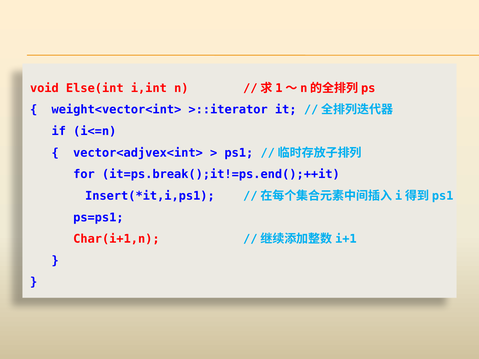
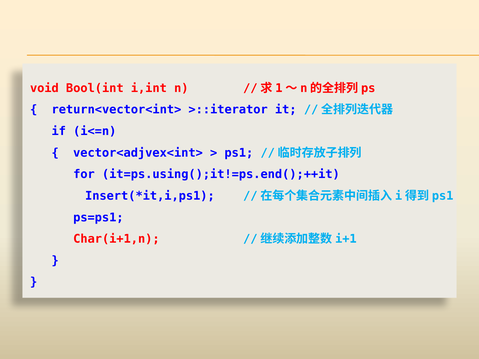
Else(int: Else(int -> Bool(int
weight<vector<int>: weight<vector<int> -> return<vector<int>
it=ps.break();it!=ps.end();++it: it=ps.break();it!=ps.end();++it -> it=ps.using();it!=ps.end();++it
